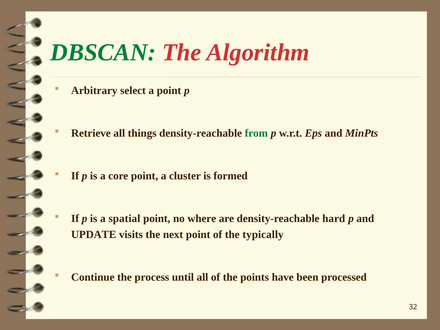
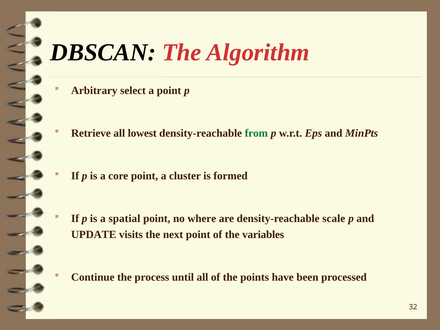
DBSCAN colour: green -> black
things: things -> lowest
hard: hard -> scale
typically: typically -> variables
